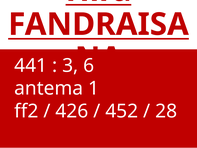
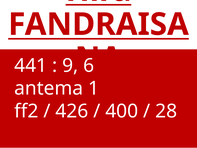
3: 3 -> 9
452: 452 -> 400
